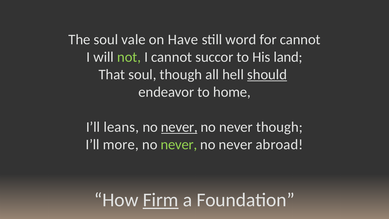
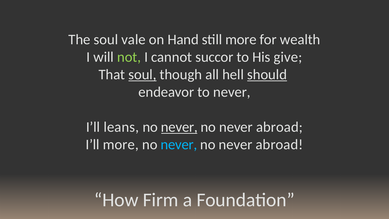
Have: Have -> Hand
still word: word -> more
for cannot: cannot -> wealth
land: land -> give
soul at (142, 74) underline: none -> present
to home: home -> never
though at (279, 127): though -> abroad
never at (179, 145) colour: light green -> light blue
Firm underline: present -> none
